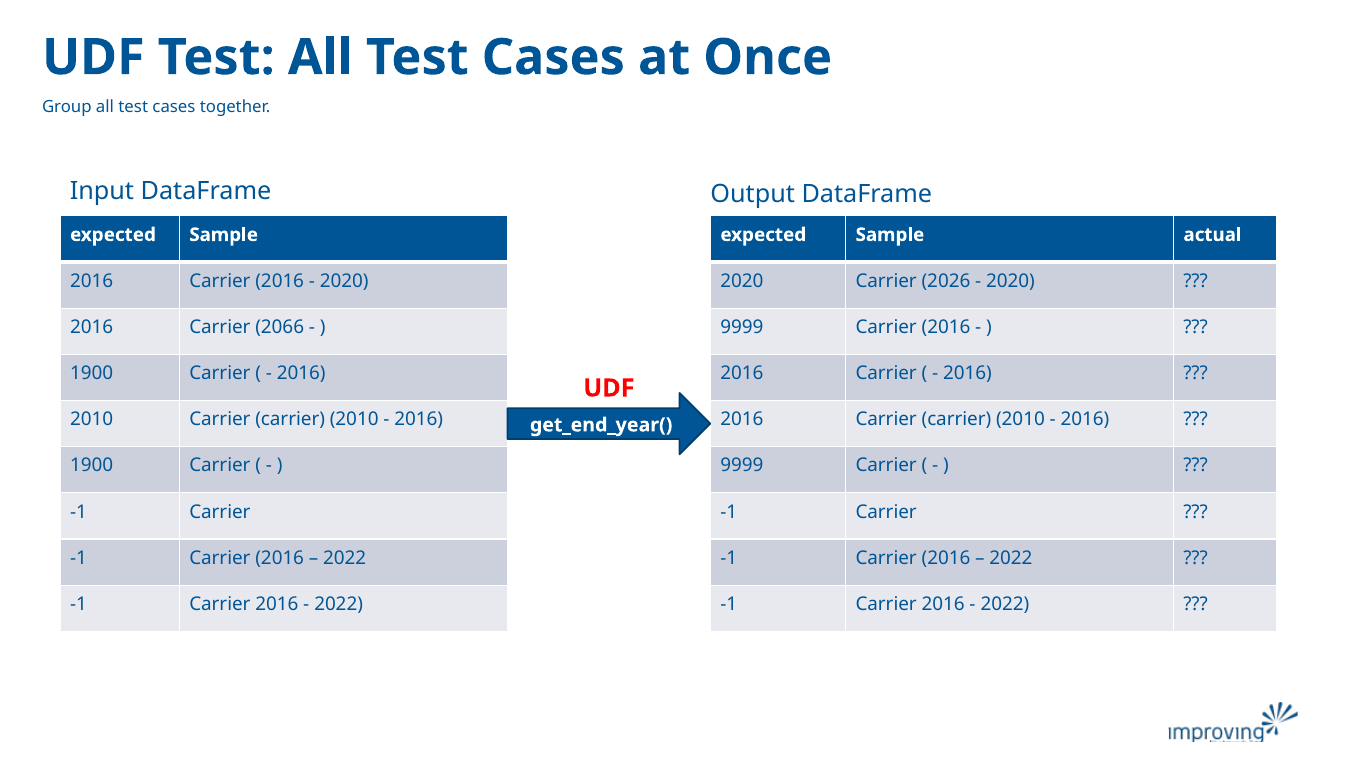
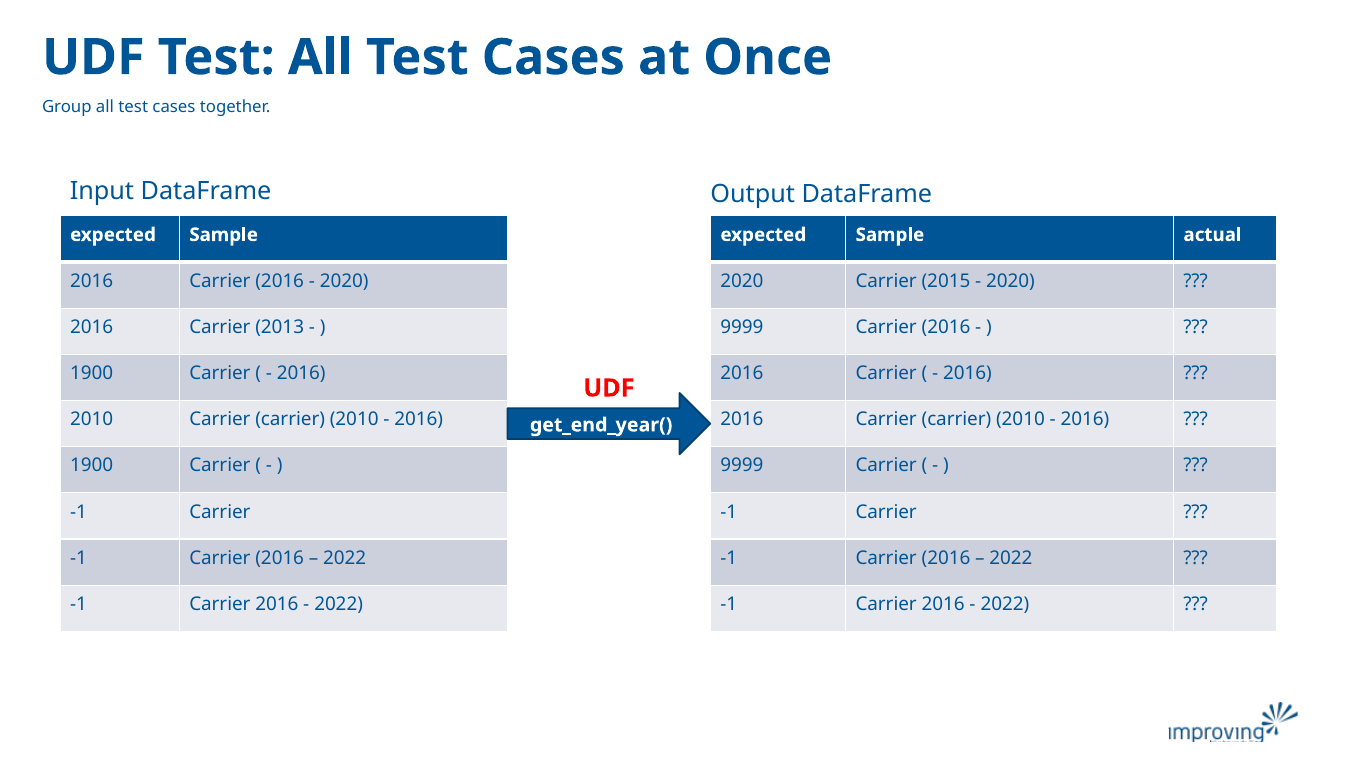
2026: 2026 -> 2015
2066: 2066 -> 2013
